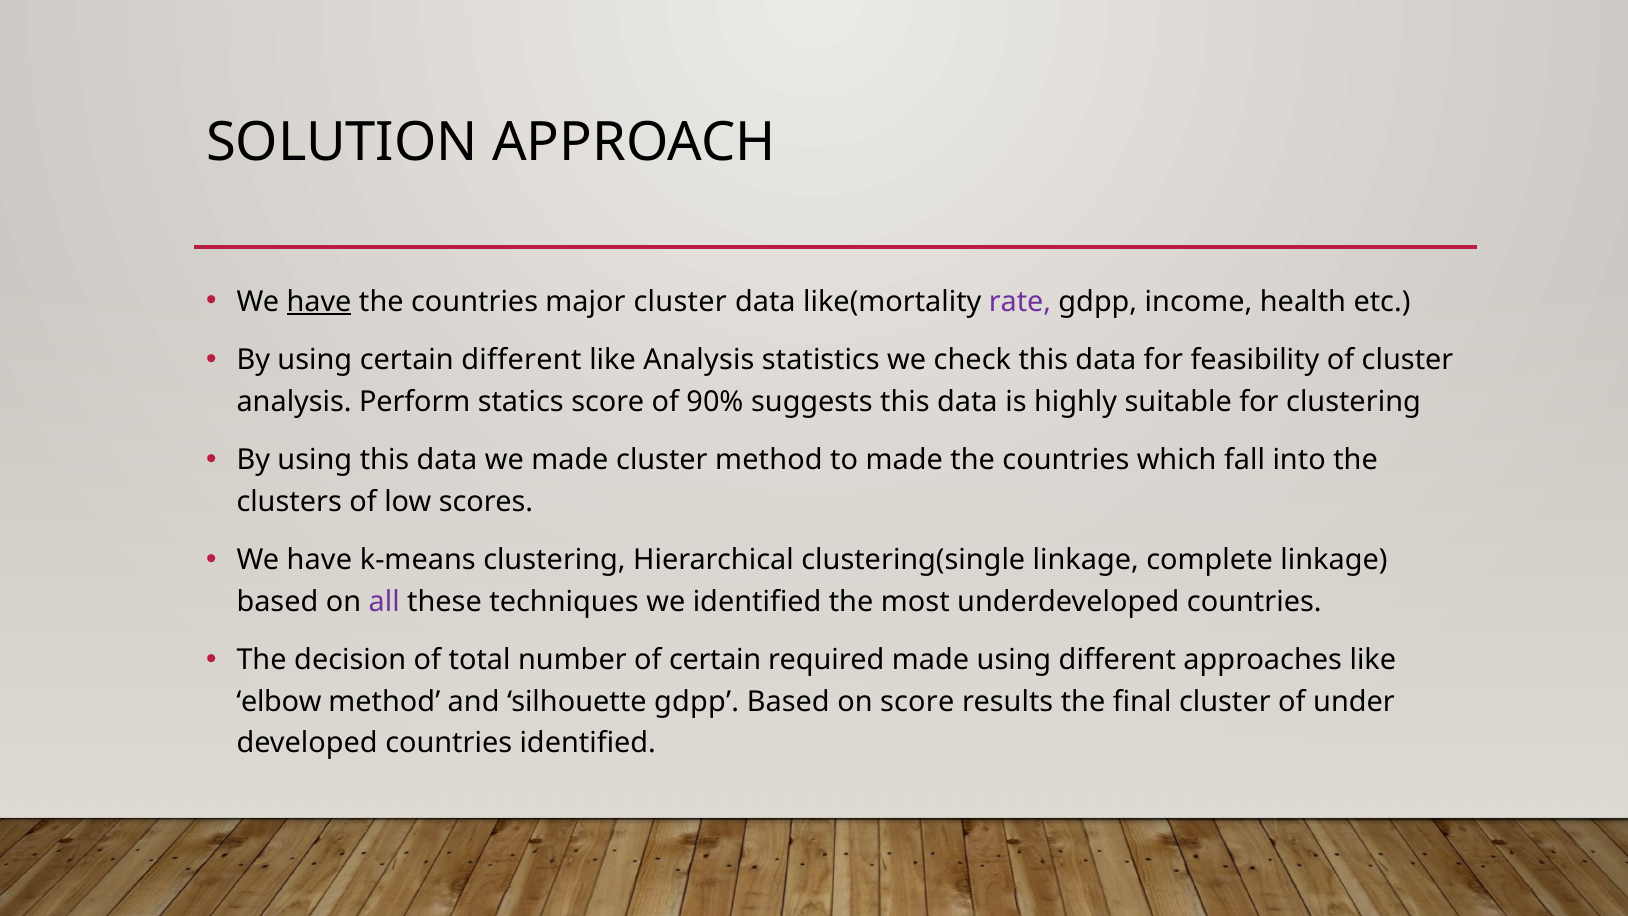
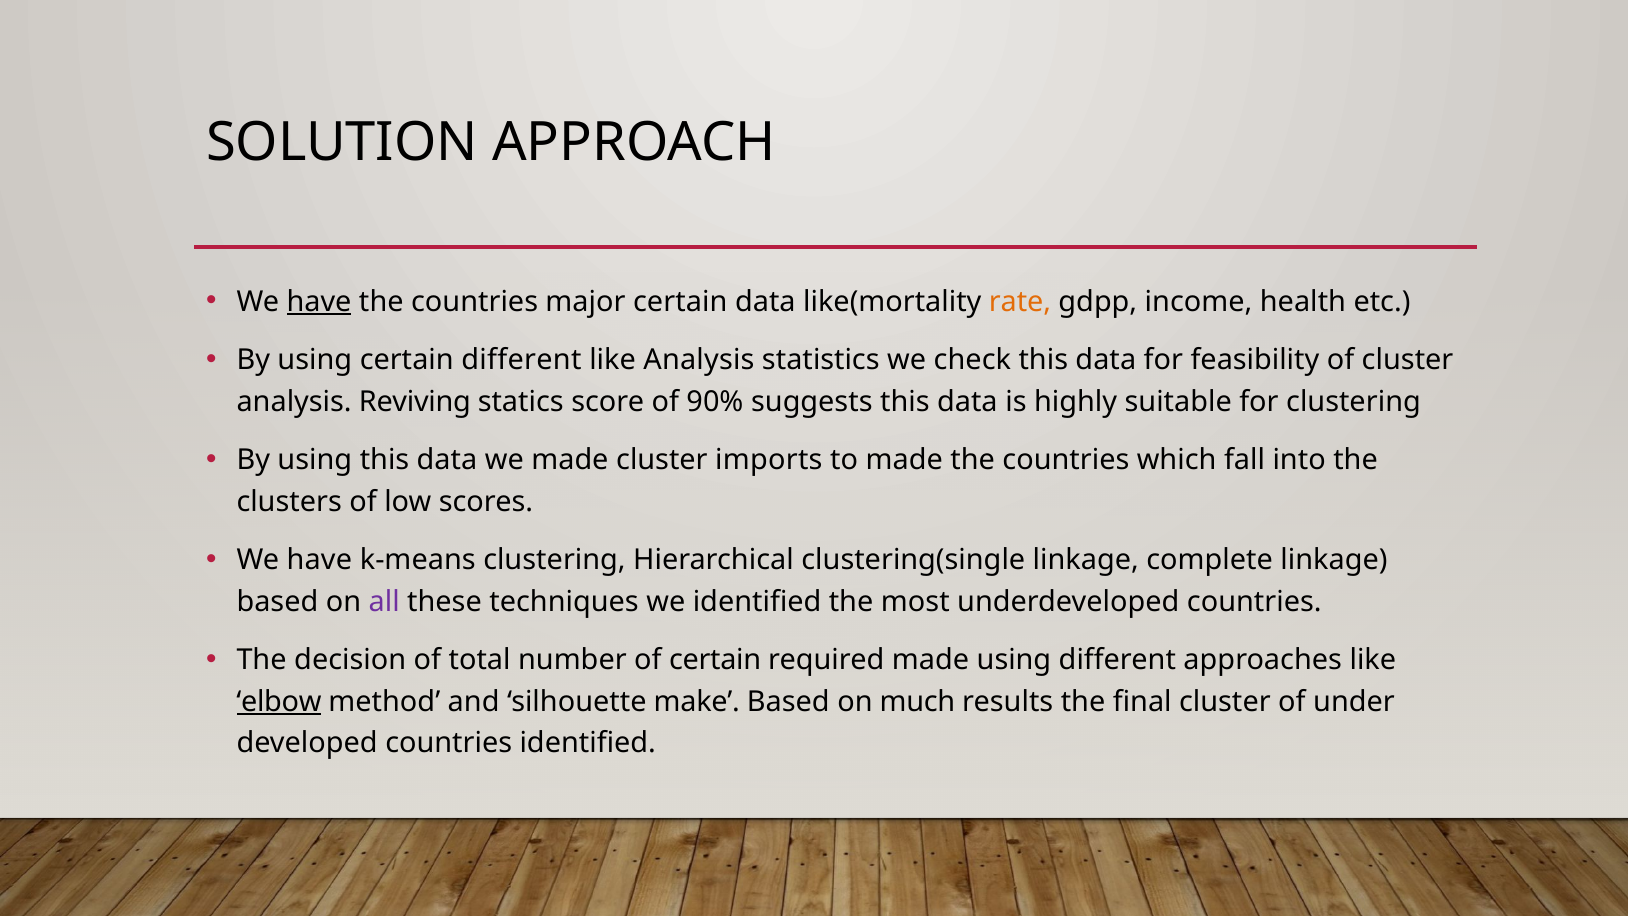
major cluster: cluster -> certain
rate colour: purple -> orange
Perform: Perform -> Reviving
cluster method: method -> imports
elbow underline: none -> present
silhouette gdpp: gdpp -> make
on score: score -> much
